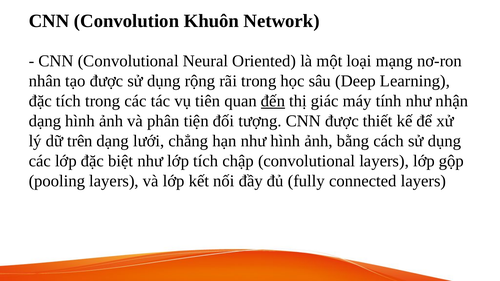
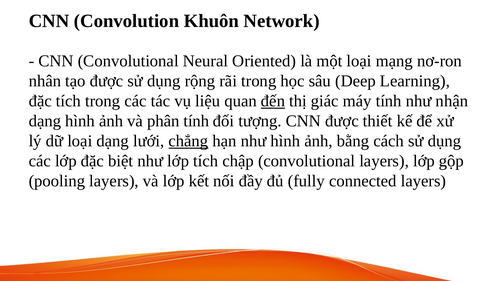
tiên: tiên -> liệu
phân tiện: tiện -> tính
dữ trên: trên -> loại
chẳng underline: none -> present
